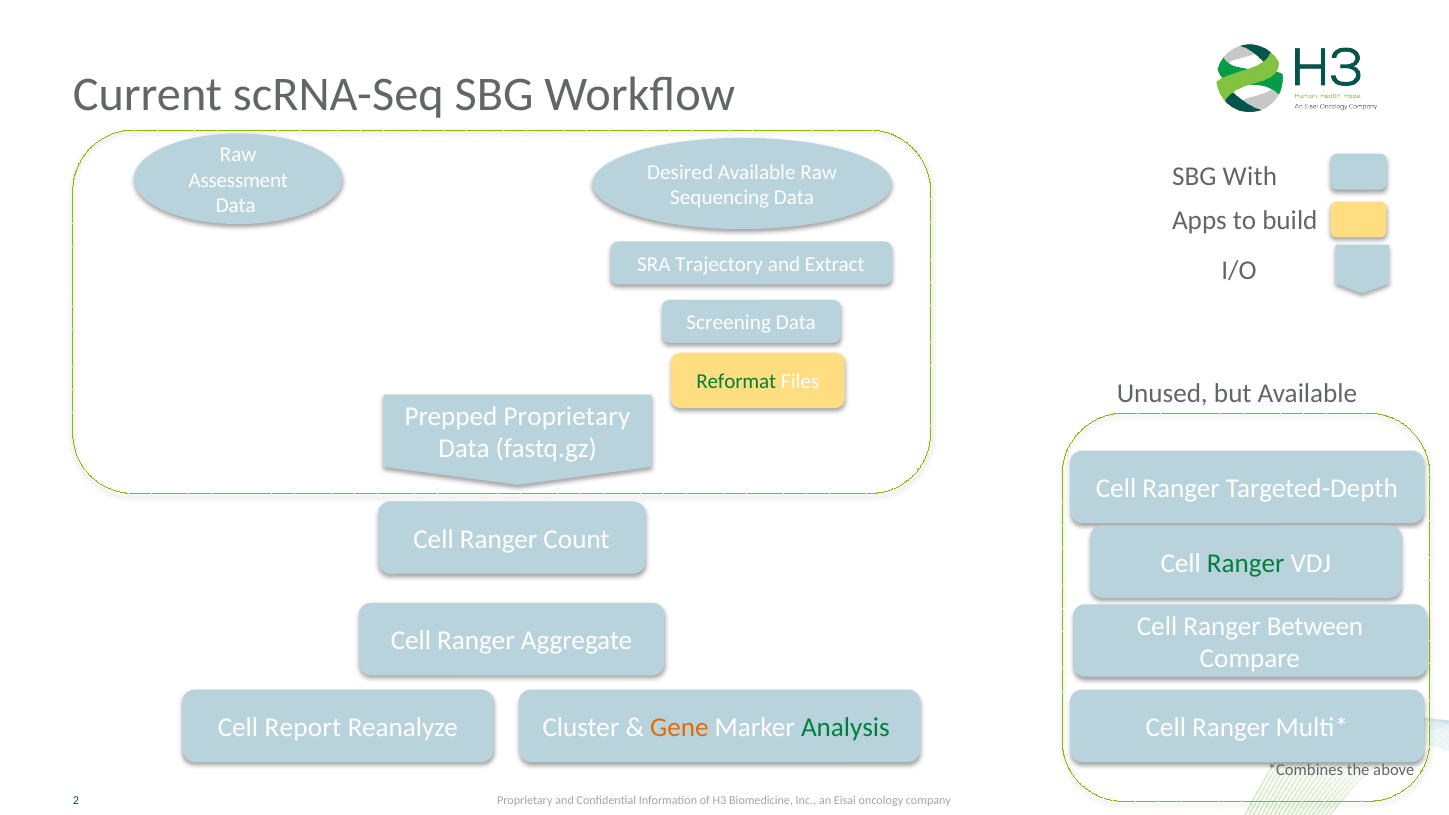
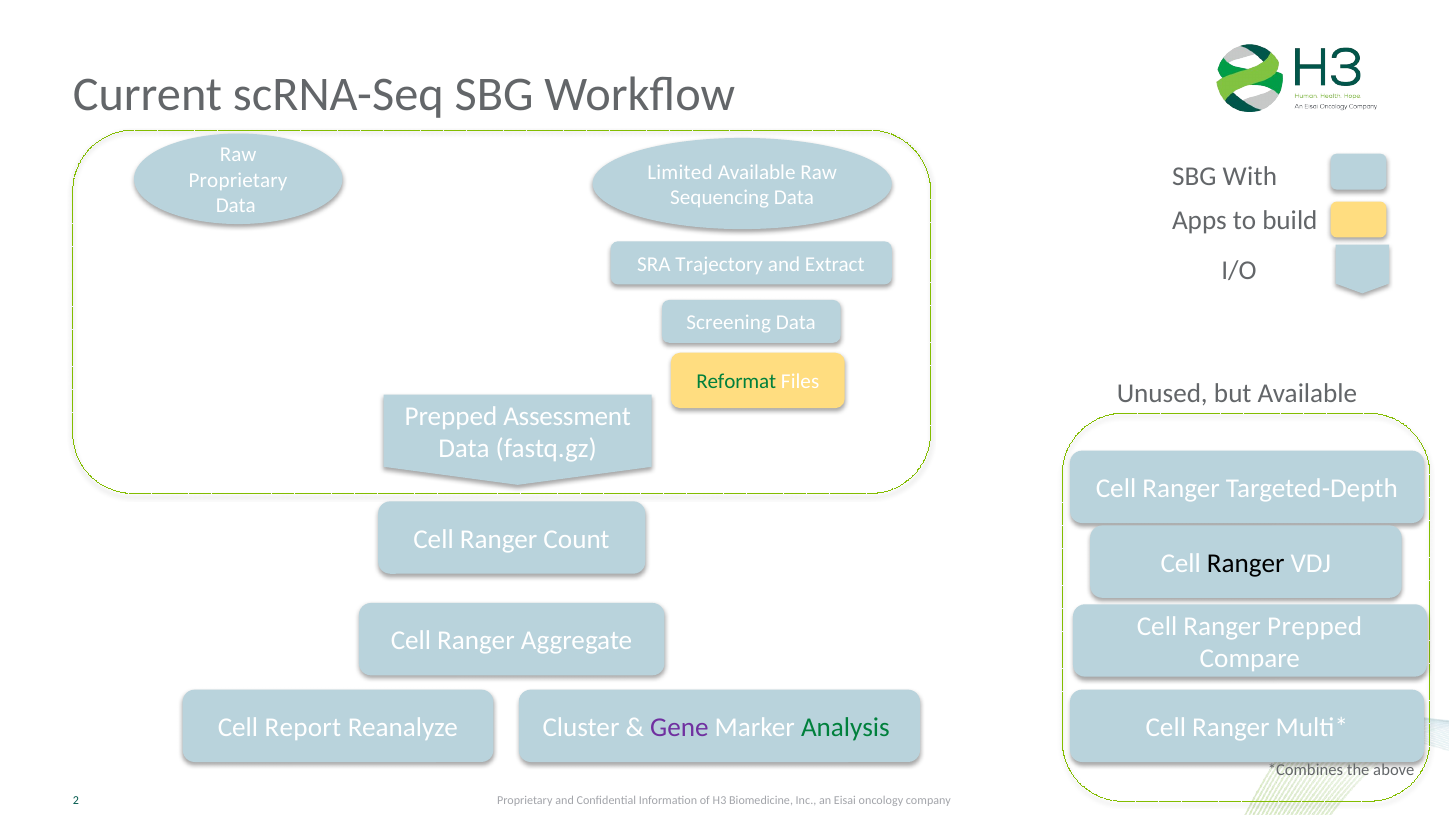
Desired: Desired -> Limited
Assessment at (238, 180): Assessment -> Proprietary
Prepped Proprietary: Proprietary -> Assessment
Ranger at (1246, 564) colour: green -> black
Ranger Between: Between -> Prepped
Gene colour: orange -> purple
